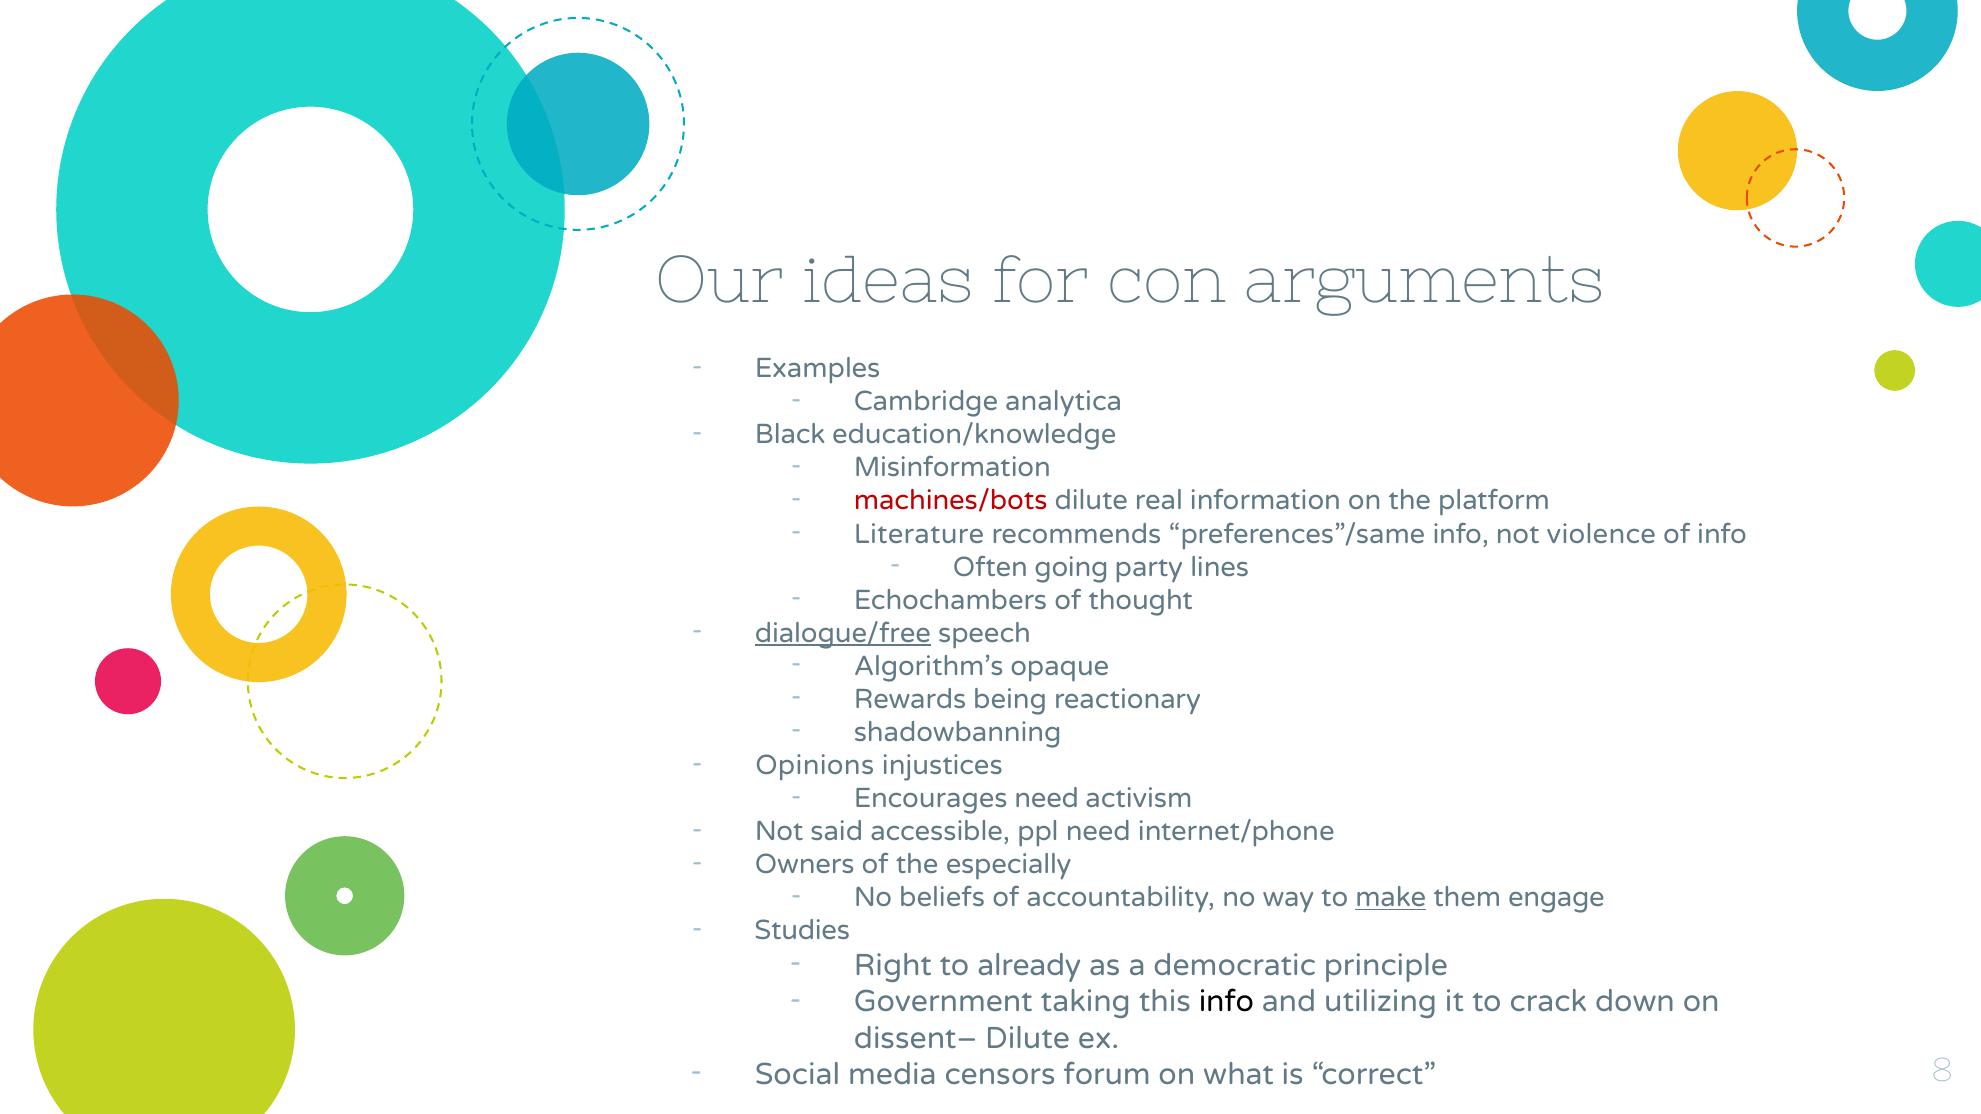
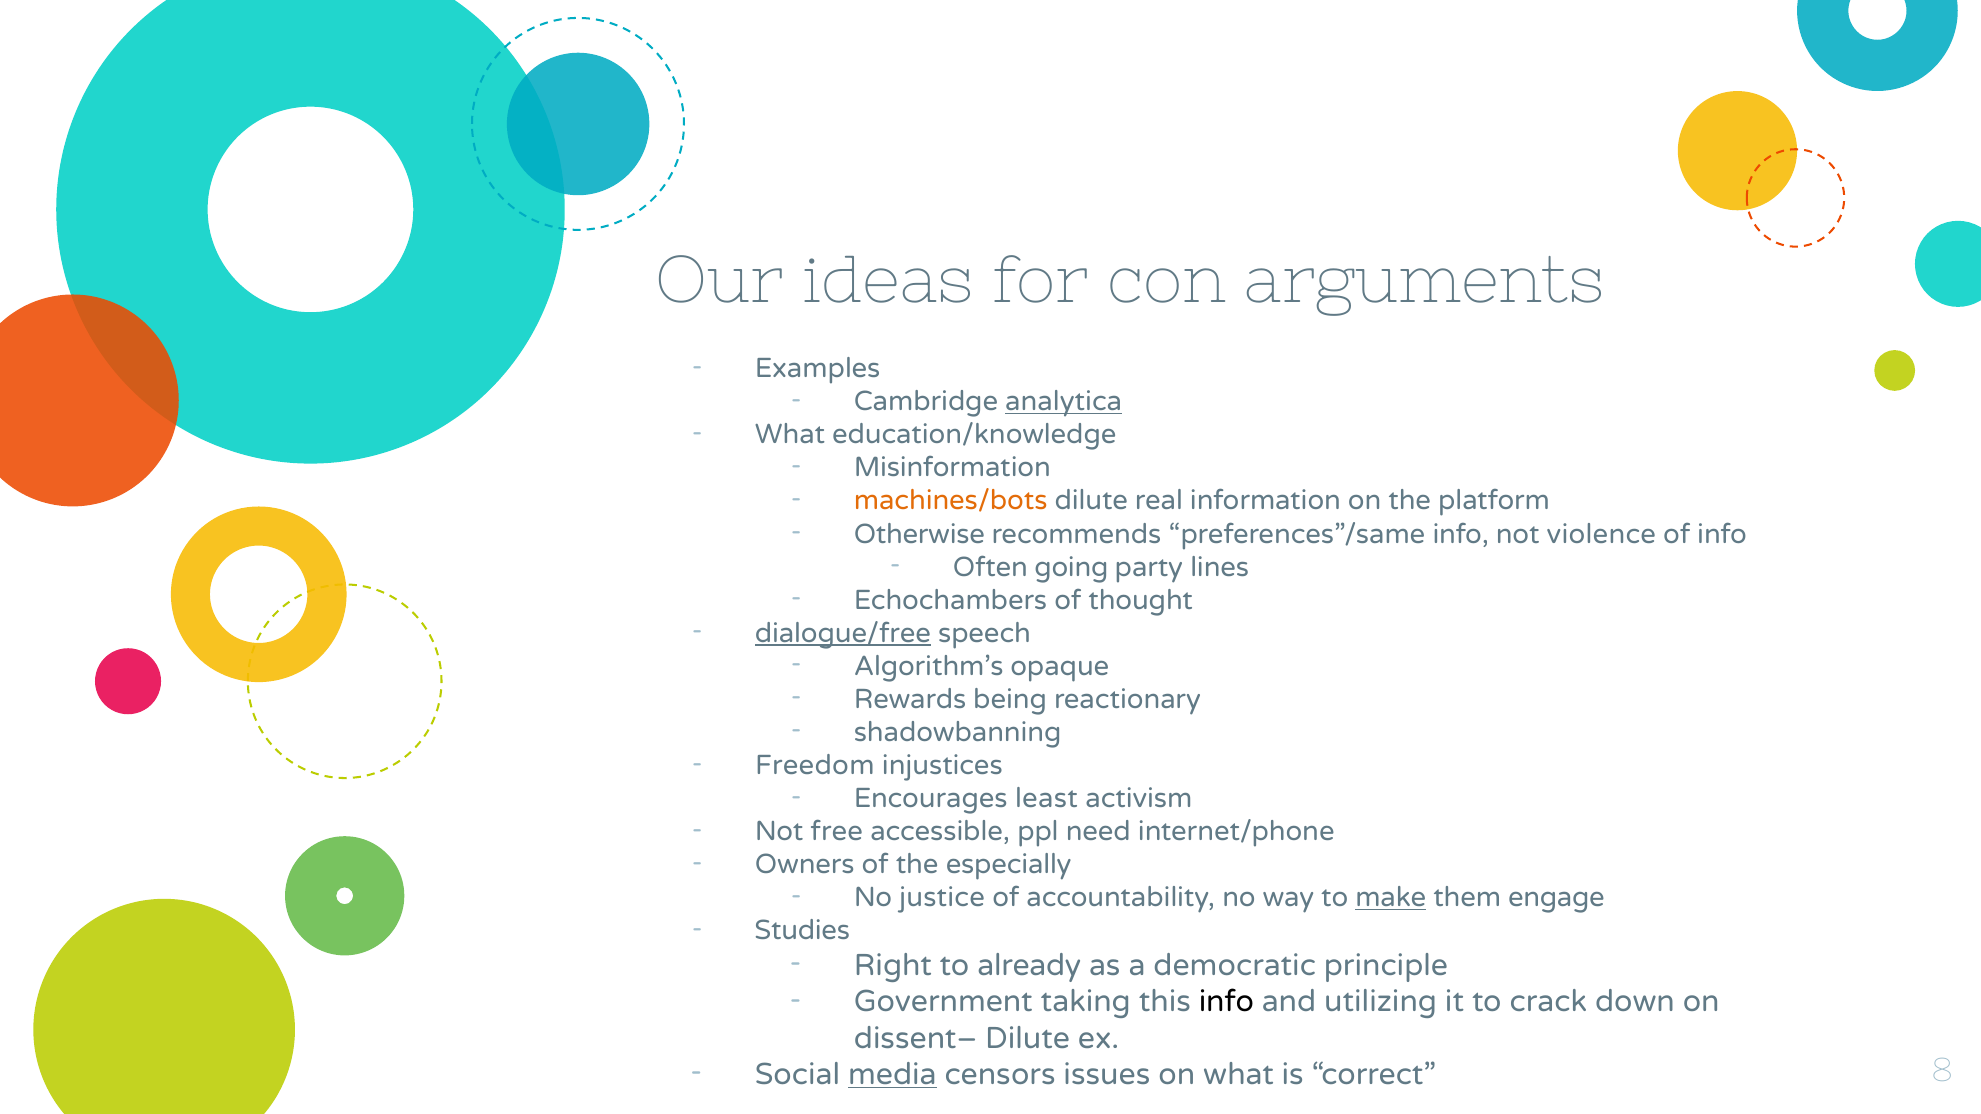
analytica underline: none -> present
Black at (790, 435): Black -> What
machines/bots colour: red -> orange
Literature: Literature -> Otherwise
Opinions: Opinions -> Freedom
Encourages need: need -> least
said: said -> free
beliefs: beliefs -> justice
media underline: none -> present
forum: forum -> issues
